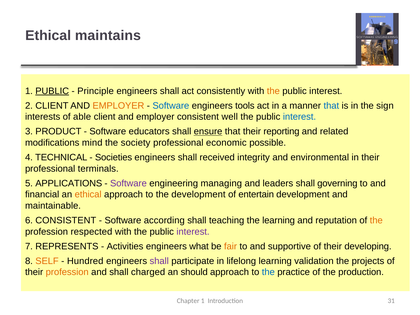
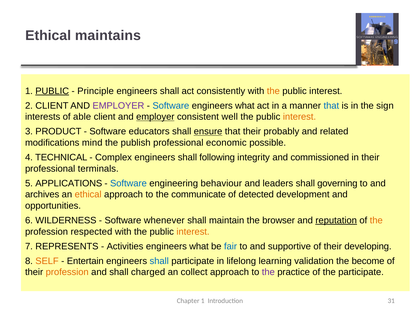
EMPLOYER at (118, 106) colour: orange -> purple
tools at (245, 106): tools -> what
employer at (155, 117) underline: none -> present
interest at (299, 117) colour: blue -> orange
reporting: reporting -> probably
society: society -> publish
Societies: Societies -> Complex
received: received -> following
environmental: environmental -> commissioned
Software at (128, 183) colour: purple -> blue
managing: managing -> behaviour
financial: financial -> archives
the development: development -> communicate
entertain: entertain -> detected
maintainable: maintainable -> opportunities
6 CONSISTENT: CONSISTENT -> WILDERNESS
according: according -> whenever
teaching: teaching -> maintain
the learning: learning -> browser
reputation underline: none -> present
interest at (193, 232) colour: purple -> orange
fair colour: orange -> blue
Hundred: Hundred -> Entertain
shall at (159, 261) colour: purple -> blue
projects: projects -> become
should: should -> collect
the at (268, 272) colour: blue -> purple
the production: production -> participate
